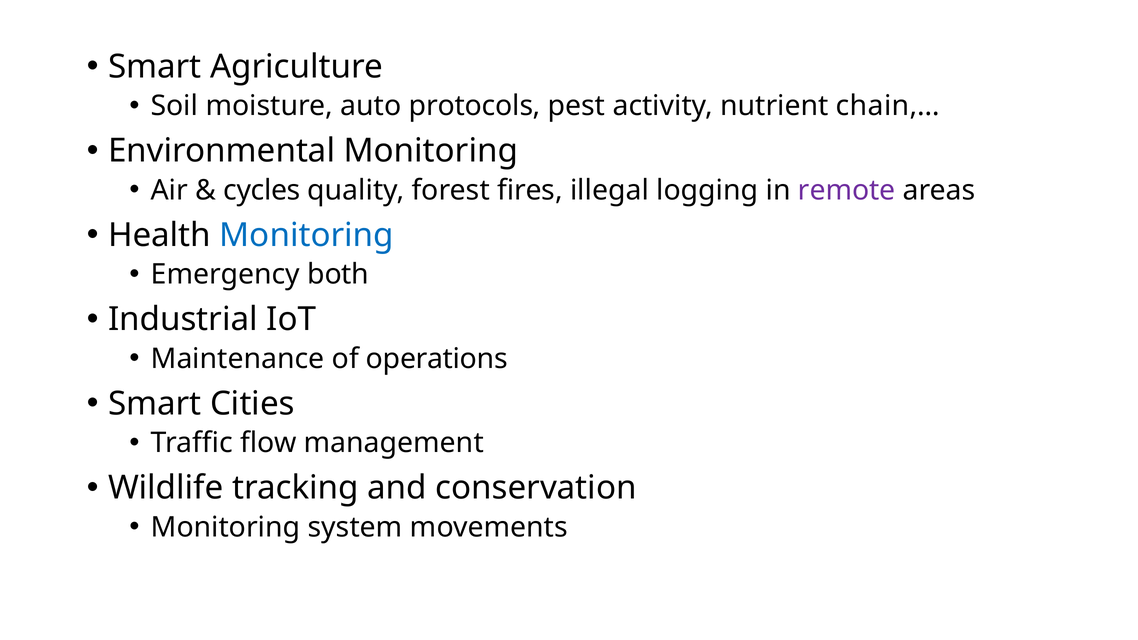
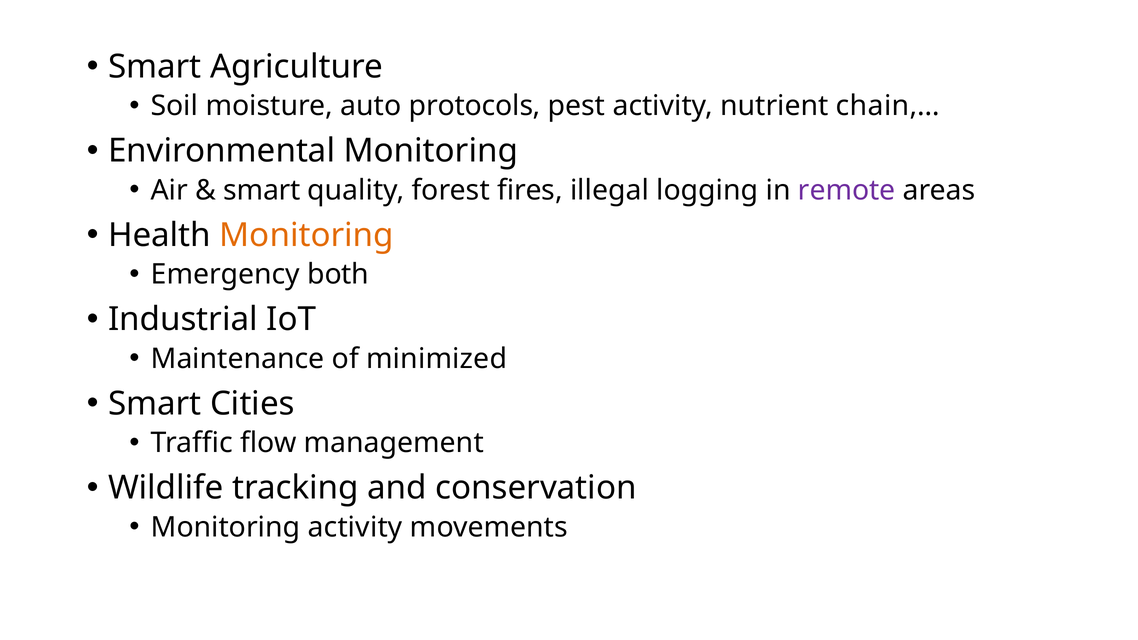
cycles at (262, 190): cycles -> smart
Monitoring at (307, 235) colour: blue -> orange
operations: operations -> minimized
Monitoring system: system -> activity
